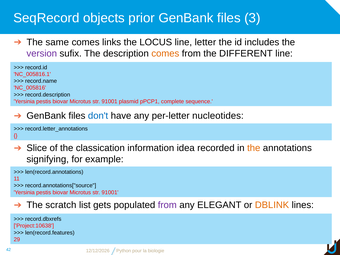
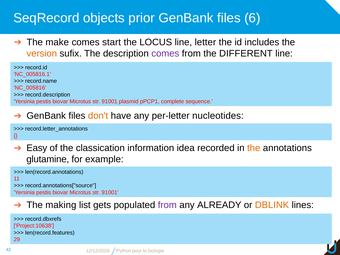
3: 3 -> 6
same: same -> make
links: links -> start
version colour: purple -> orange
comes at (165, 54) colour: orange -> purple
don't colour: blue -> orange
Slice: Slice -> Easy
signifying: signifying -> glutamine
scratch: scratch -> making
ELEGANT: ELEGANT -> ALREADY
